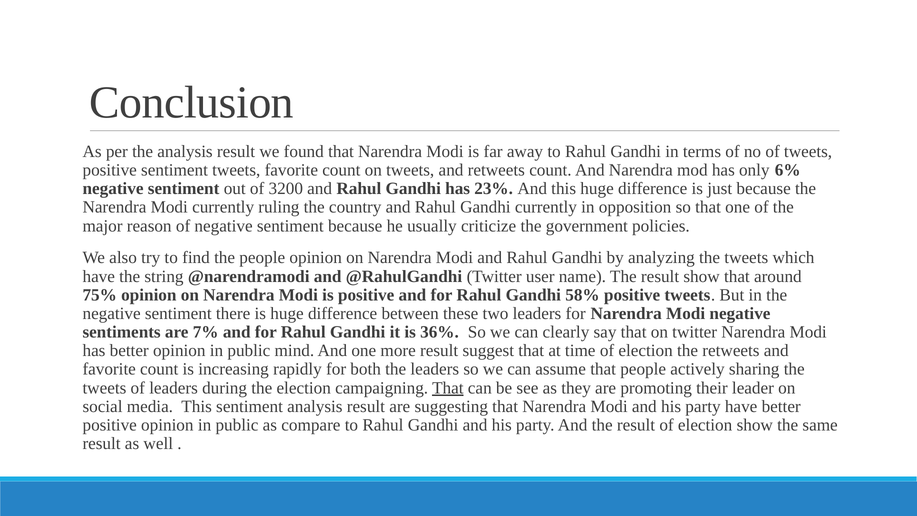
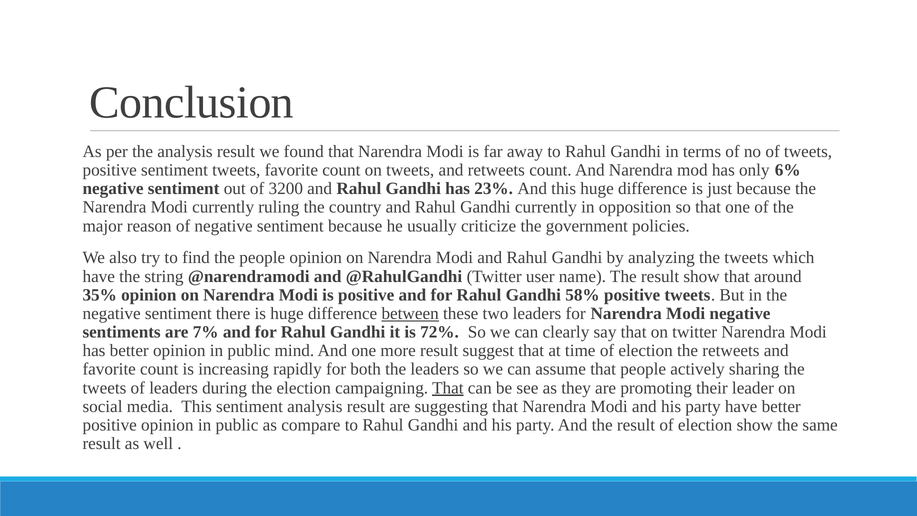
75%: 75% -> 35%
between underline: none -> present
36%: 36% -> 72%
